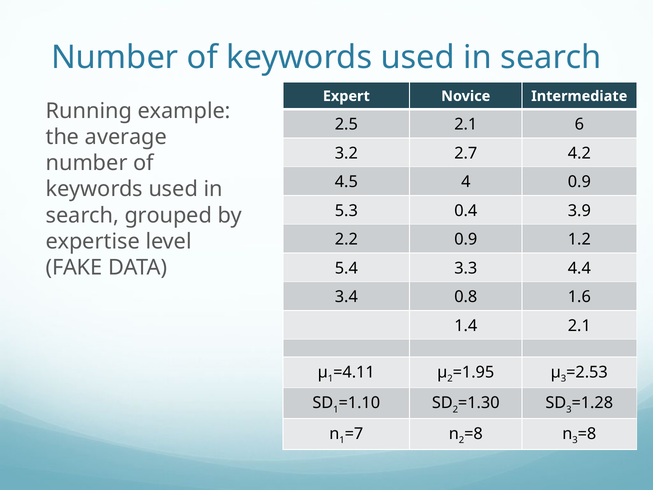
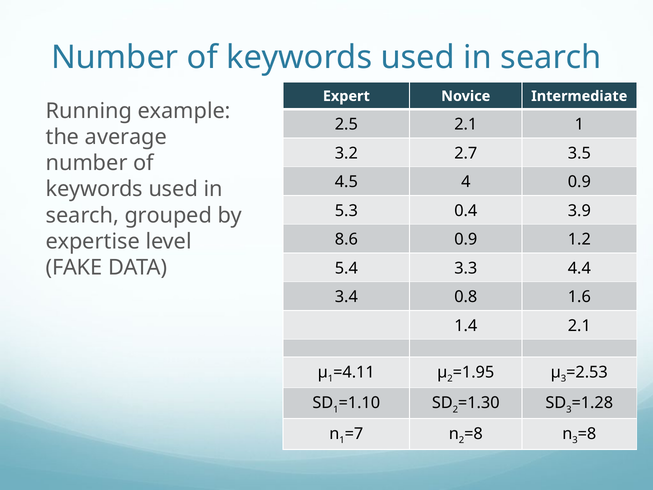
2.1 6: 6 -> 1
4.2: 4.2 -> 3.5
2.2: 2.2 -> 8.6
